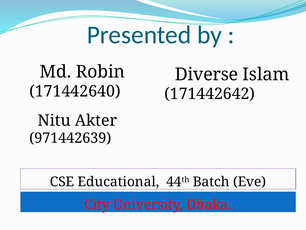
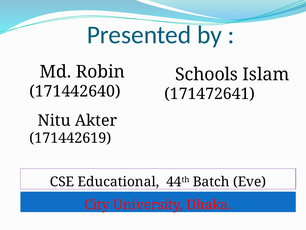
Diverse: Diverse -> Schools
171442642: 171442642 -> 171472641
971442639: 971442639 -> 171442619
